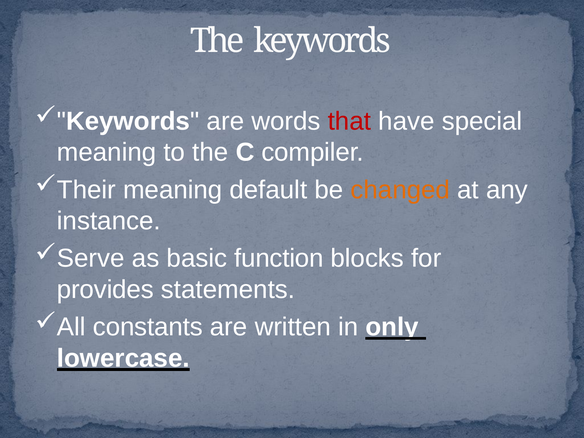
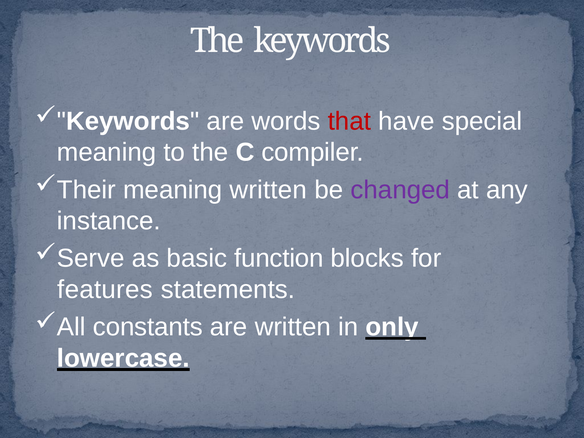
meaning default: default -> written
changed colour: orange -> purple
provides: provides -> features
